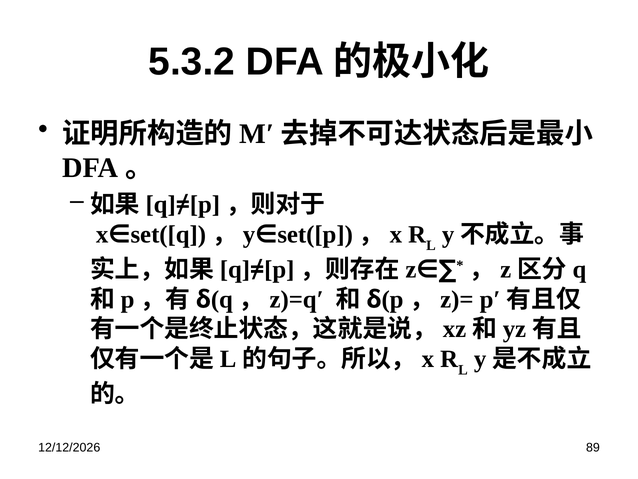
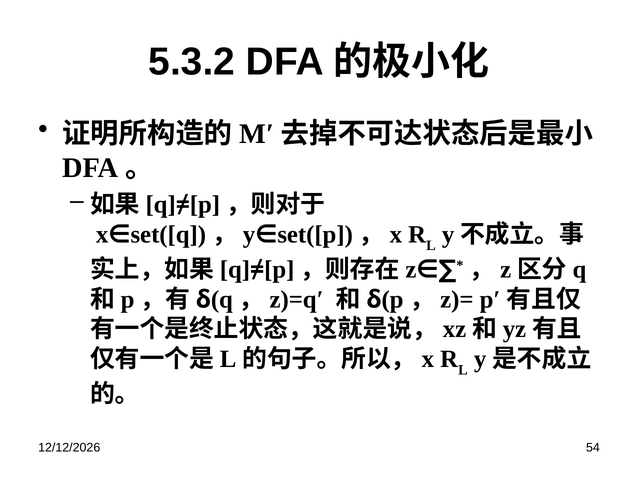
89: 89 -> 54
